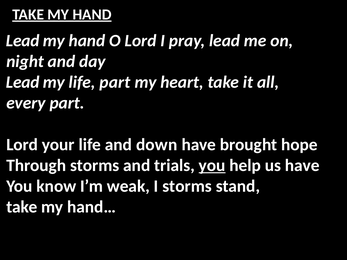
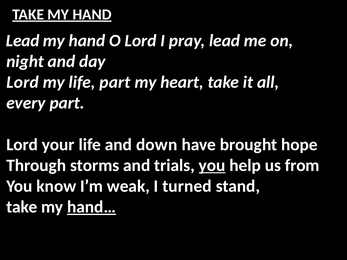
Lead at (23, 82): Lead -> Lord
us have: have -> from
I storms: storms -> turned
hand… underline: none -> present
